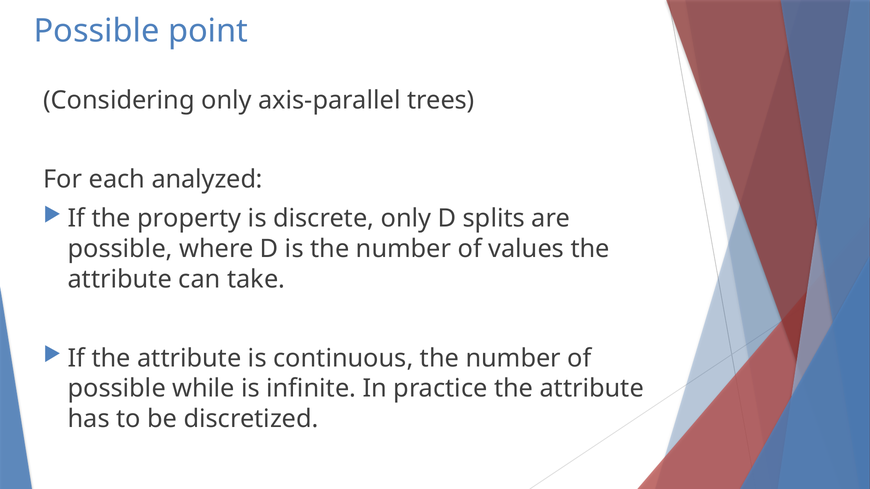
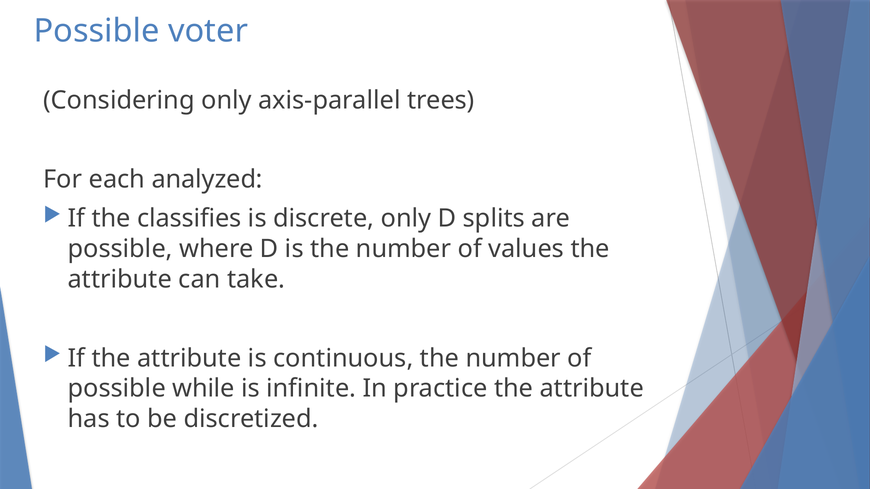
point: point -> voter
property: property -> classifies
